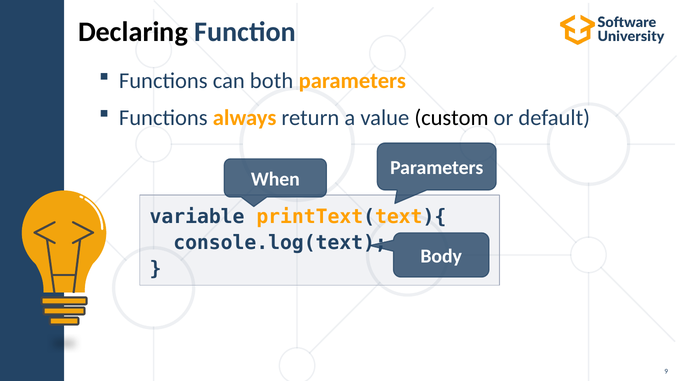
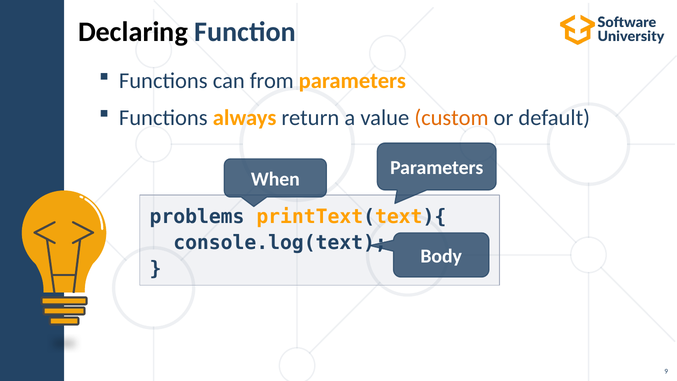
both: both -> from
custom colour: black -> orange
variable: variable -> problems
